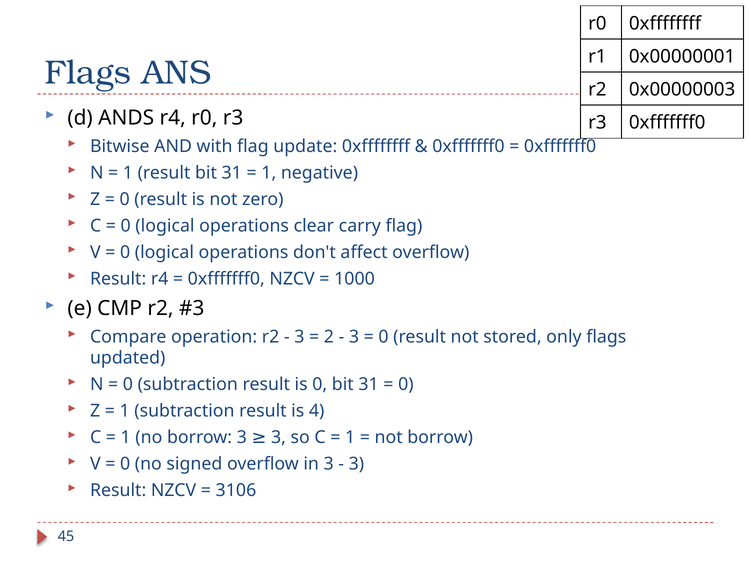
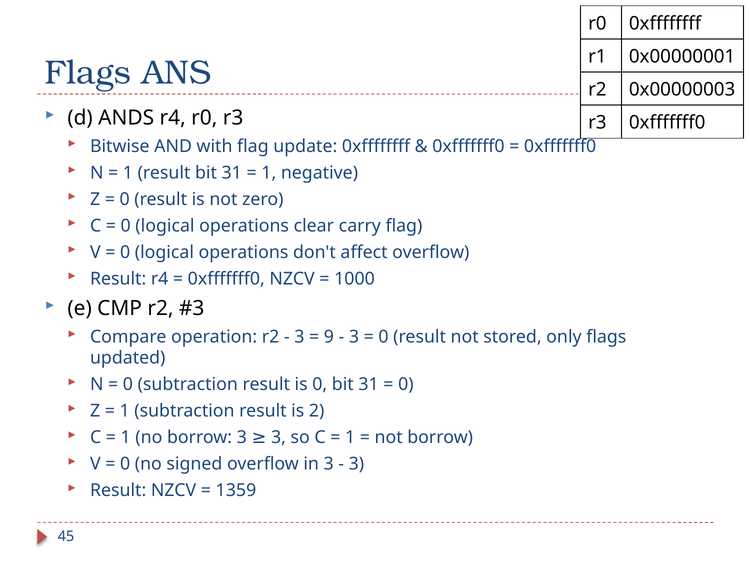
2: 2 -> 9
4: 4 -> 2
3106: 3106 -> 1359
